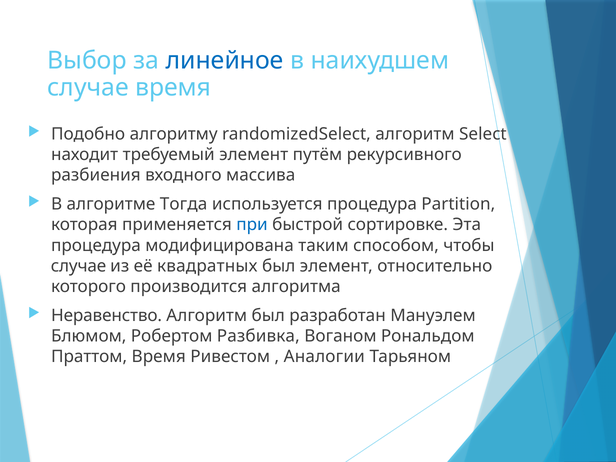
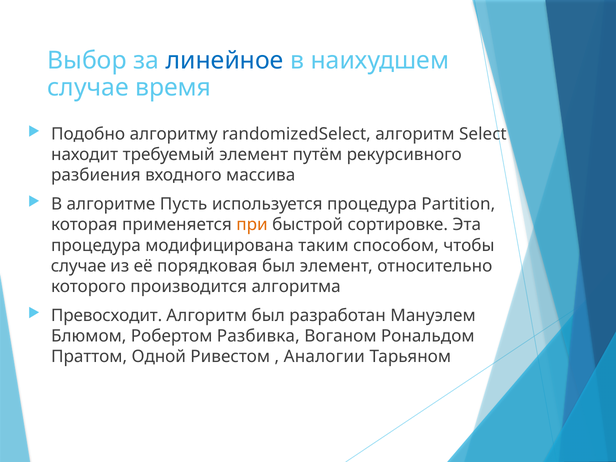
Тогда: Тогда -> Пусть
при colour: blue -> orange
квадратных: квадратных -> порядковая
Неравенство: Неравенство -> Превосходит
Праттом Время: Время -> Одной
